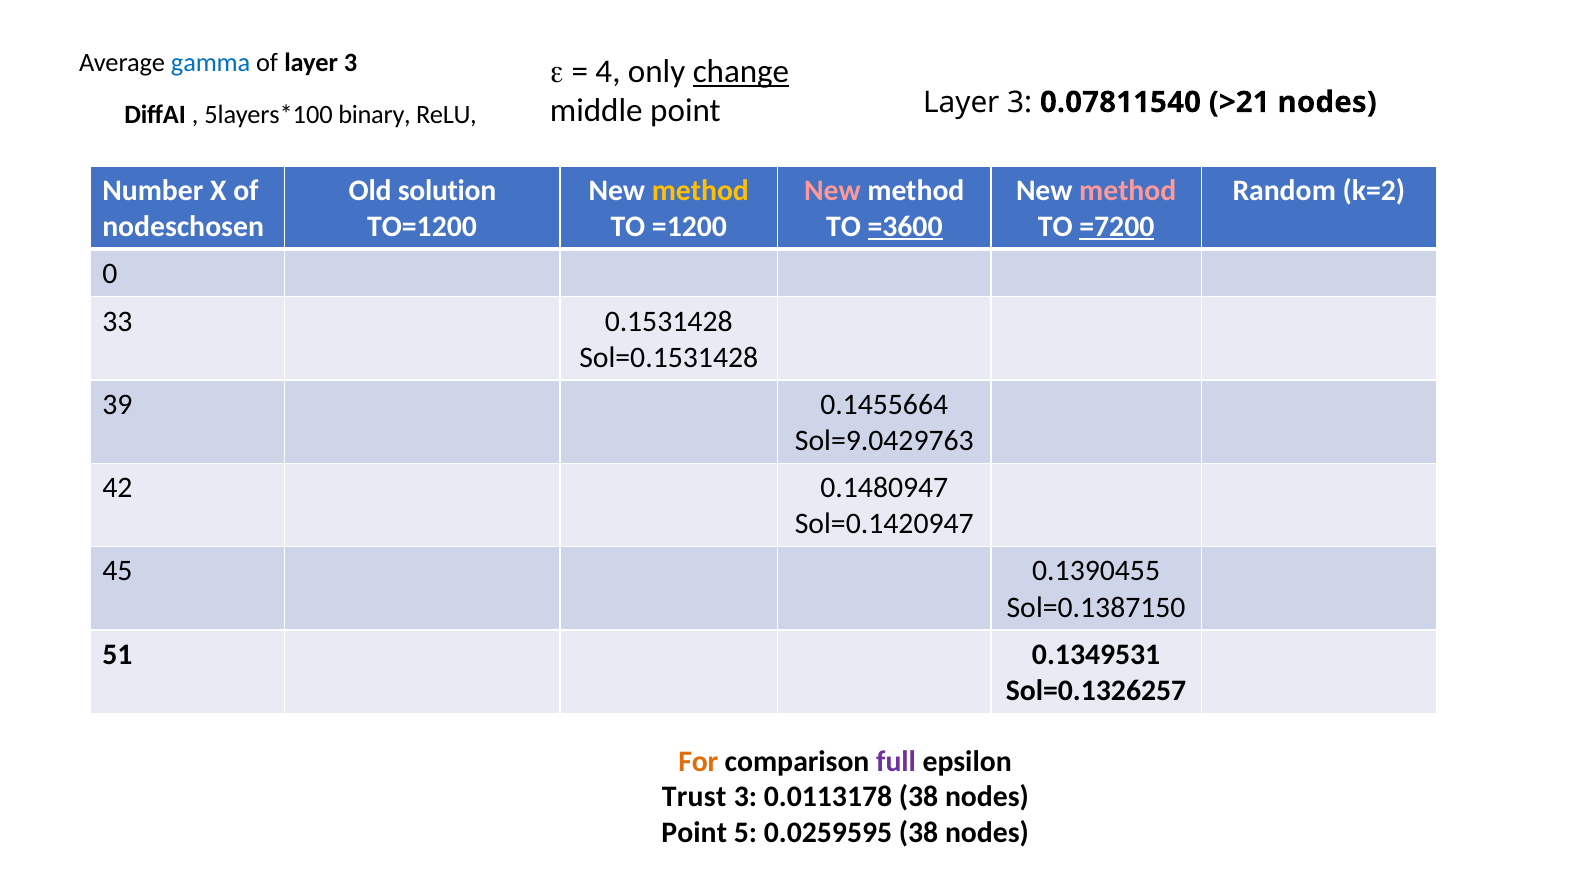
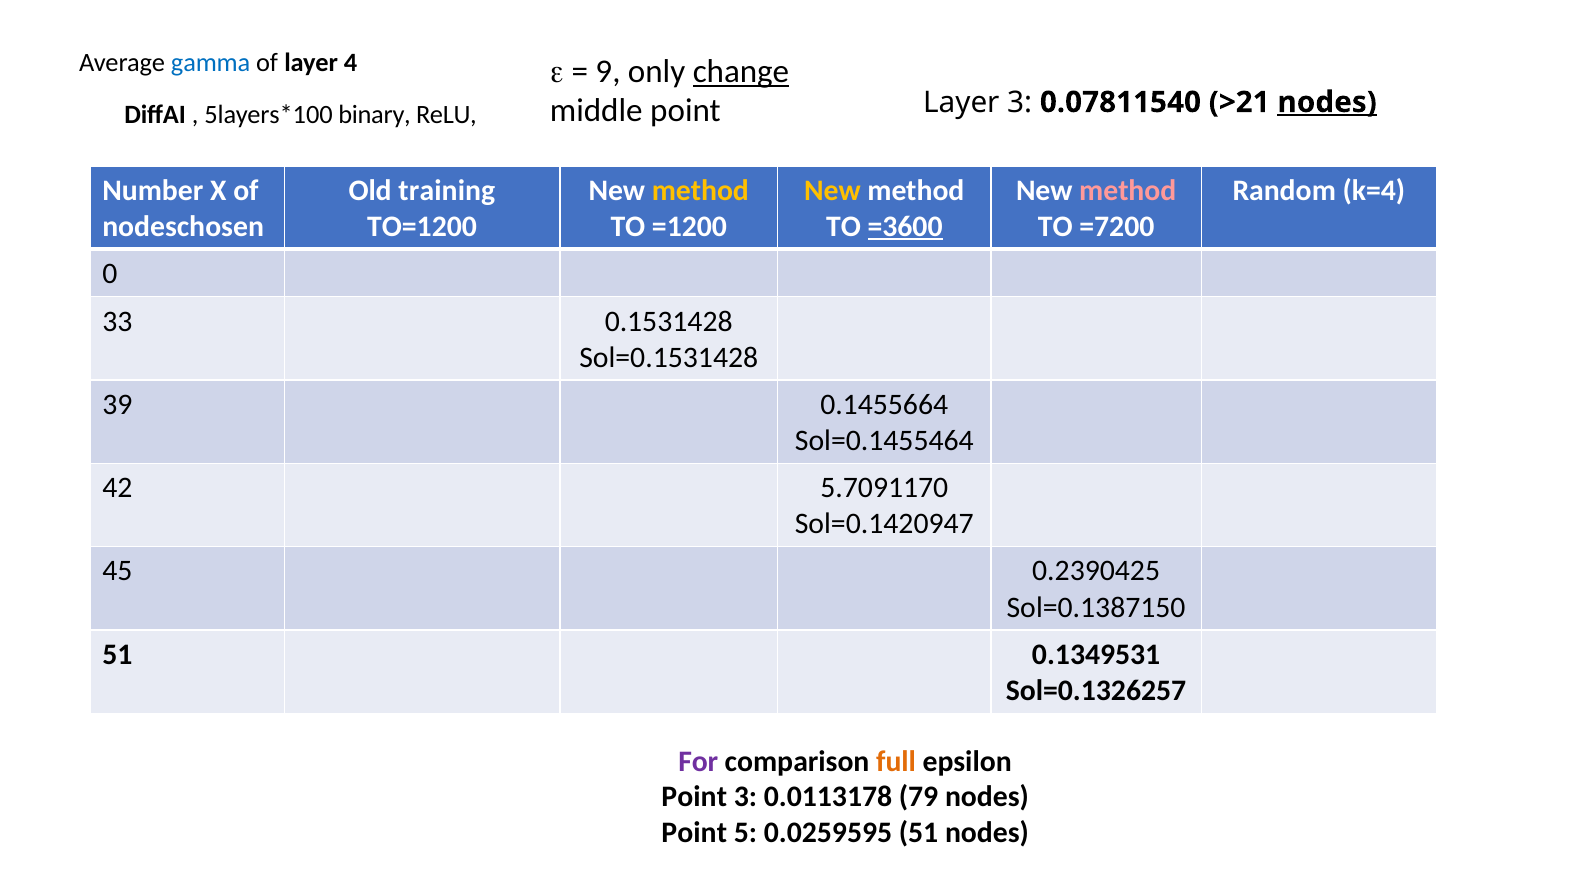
of layer 3: 3 -> 4
4: 4 -> 9
nodes at (1327, 102) underline: none -> present
solution: solution -> training
New at (832, 190) colour: pink -> yellow
k=2: k=2 -> k=4
=7200 underline: present -> none
Sol=9.0429763: Sol=9.0429763 -> Sol=0.1455464
0.1480947: 0.1480947 -> 5.7091170
0.1390455: 0.1390455 -> 0.2390425
For colour: orange -> purple
full colour: purple -> orange
Trust at (694, 797): Trust -> Point
0.0113178 38: 38 -> 79
0.0259595 38: 38 -> 51
